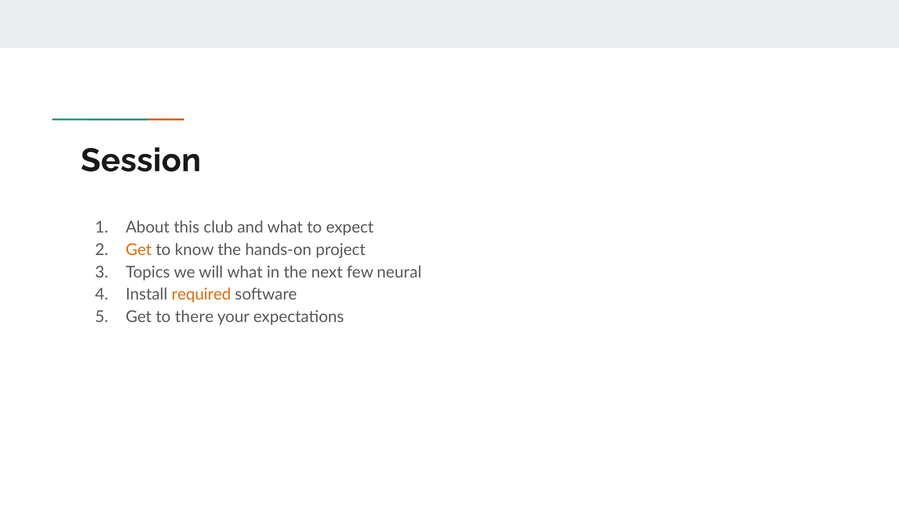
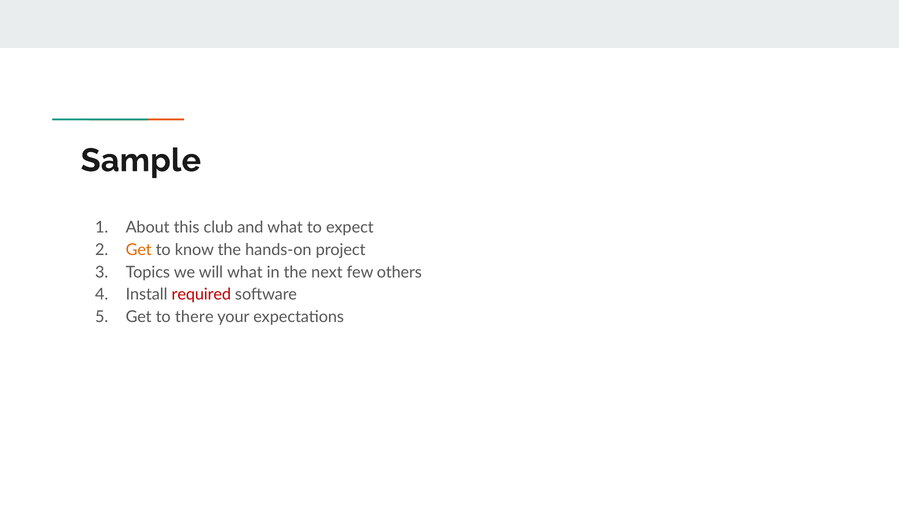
Session: Session -> Sample
neural: neural -> others
required colour: orange -> red
